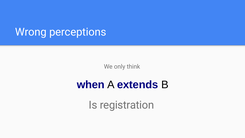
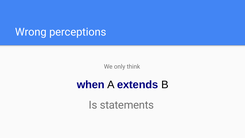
registration: registration -> statements
